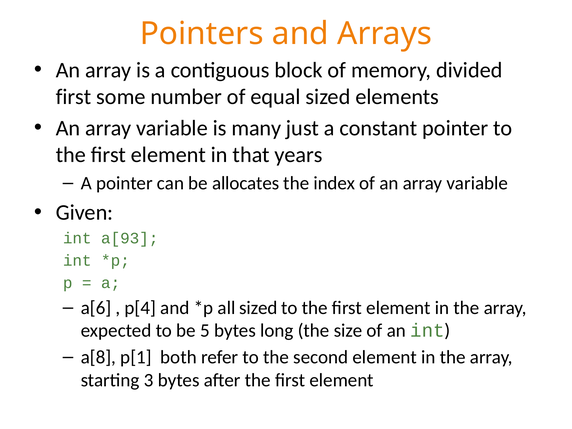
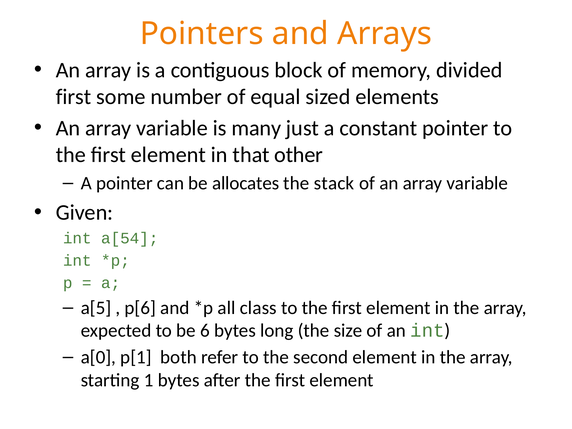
years: years -> other
index: index -> stack
a[93: a[93 -> a[54
a[6: a[6 -> a[5
p[4: p[4 -> p[6
all sized: sized -> class
5: 5 -> 6
a[8: a[8 -> a[0
3: 3 -> 1
